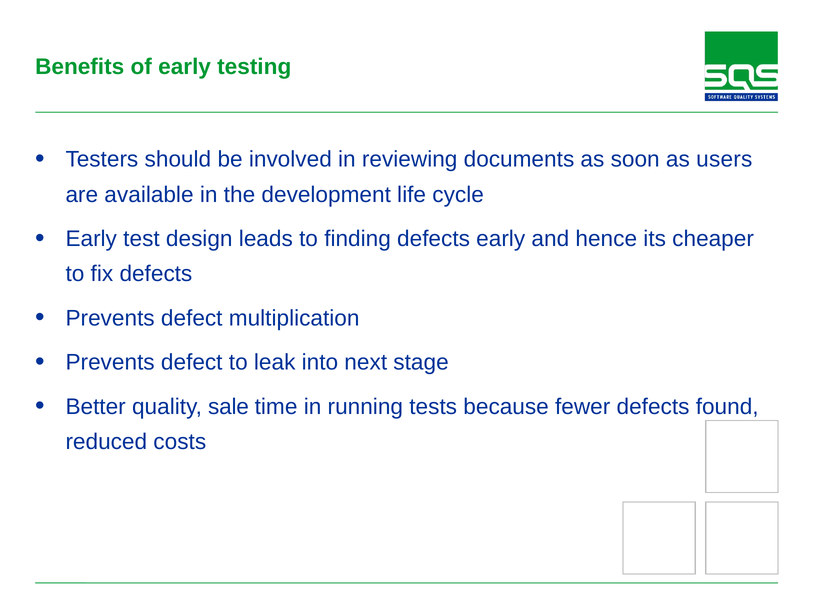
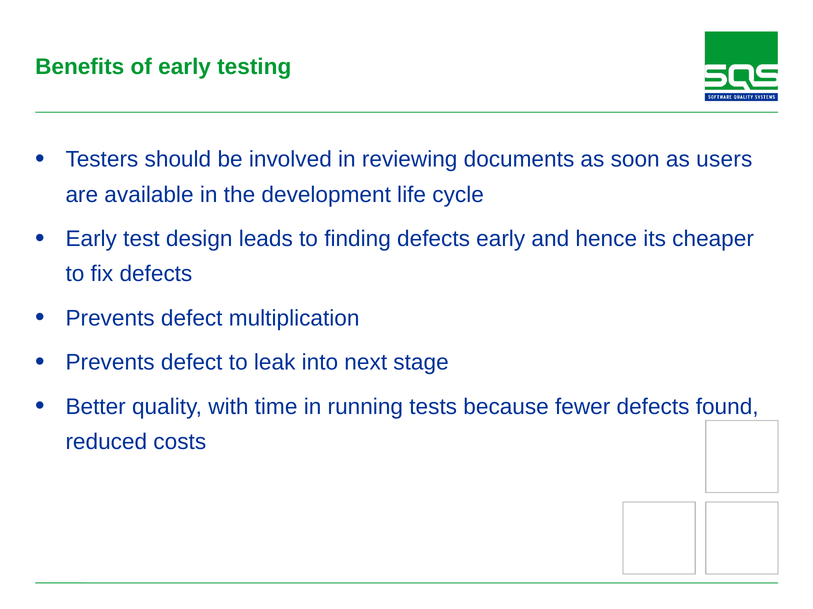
sale: sale -> with
